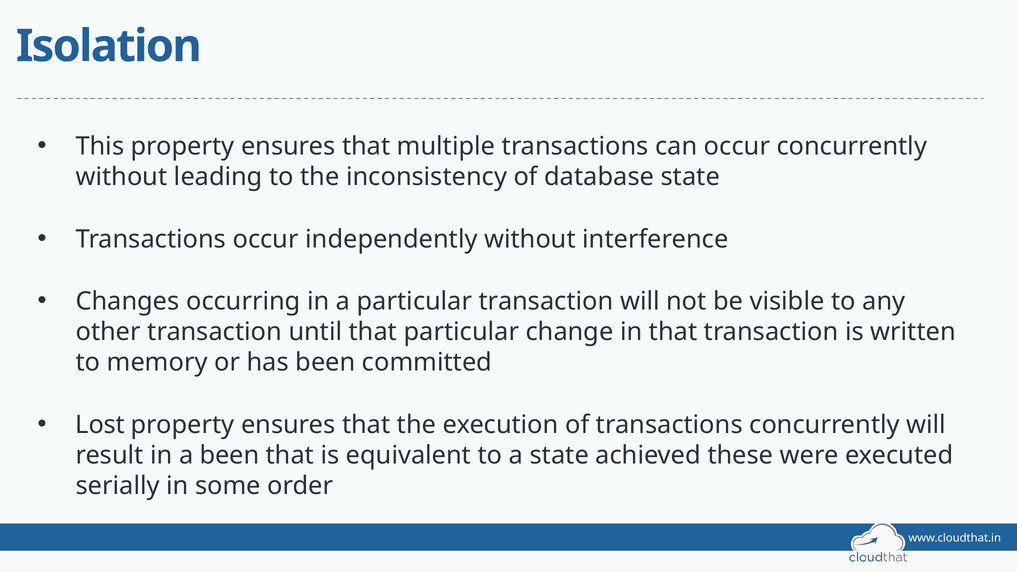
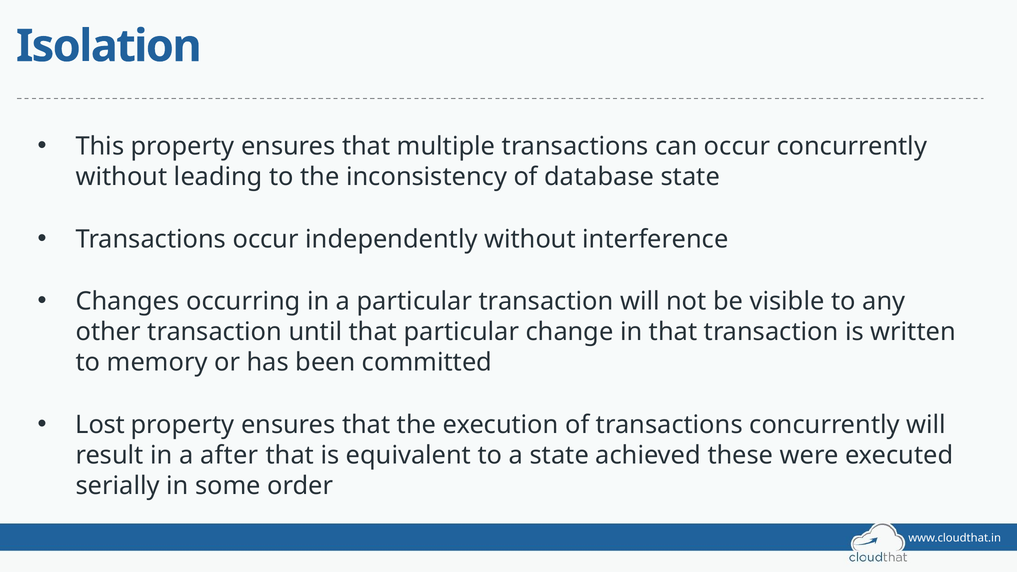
a been: been -> after
